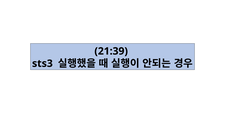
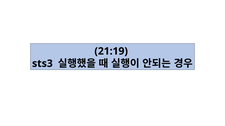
21:39: 21:39 -> 21:19
